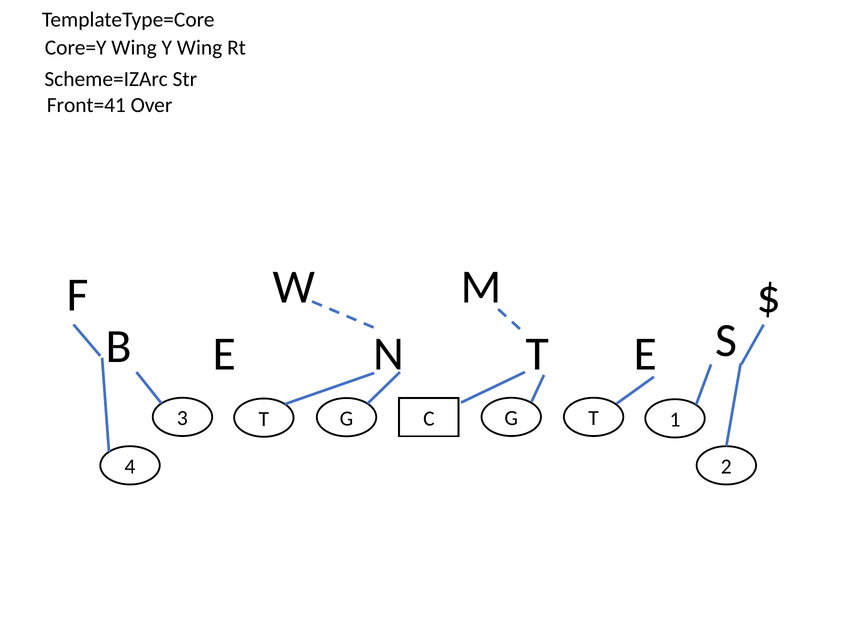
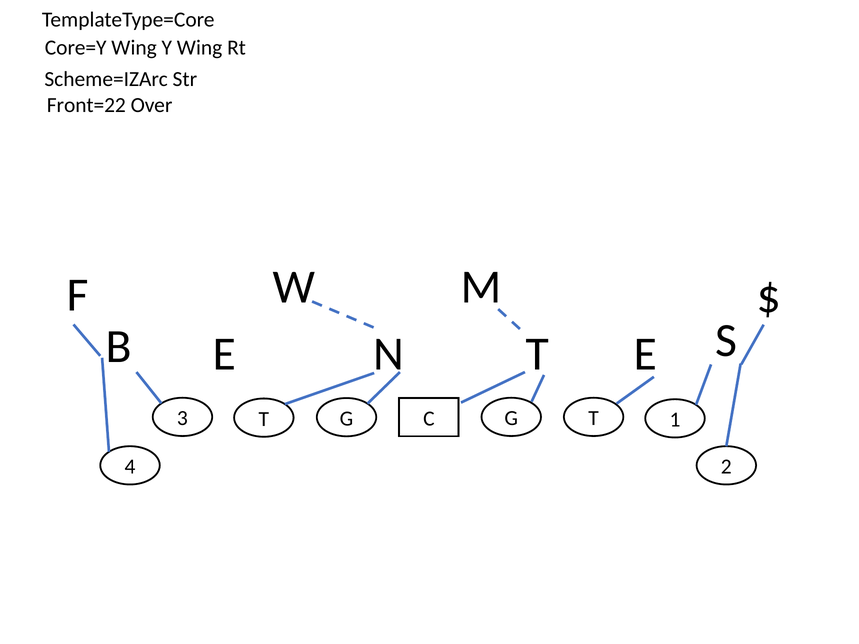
Front=41: Front=41 -> Front=22
